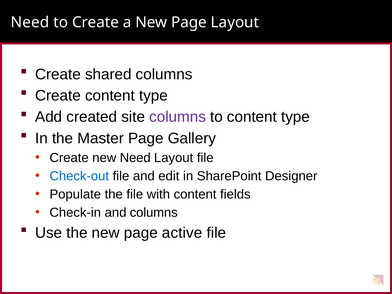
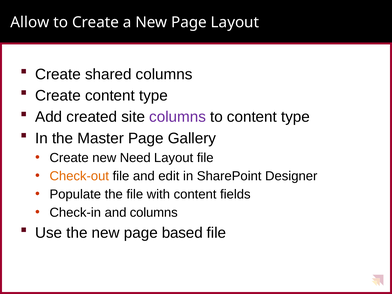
Need at (30, 22): Need -> Allow
Check-out colour: blue -> orange
active: active -> based
